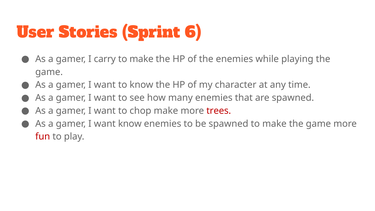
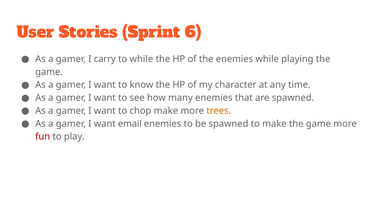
make at (141, 59): make -> while
trees colour: red -> orange
want know: know -> email
